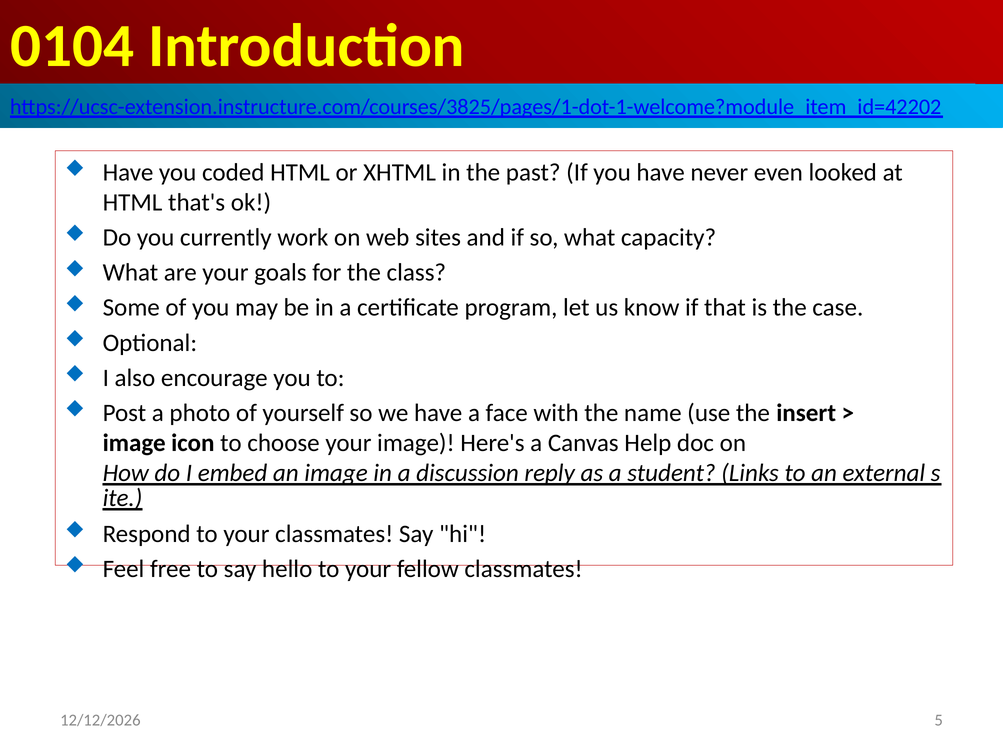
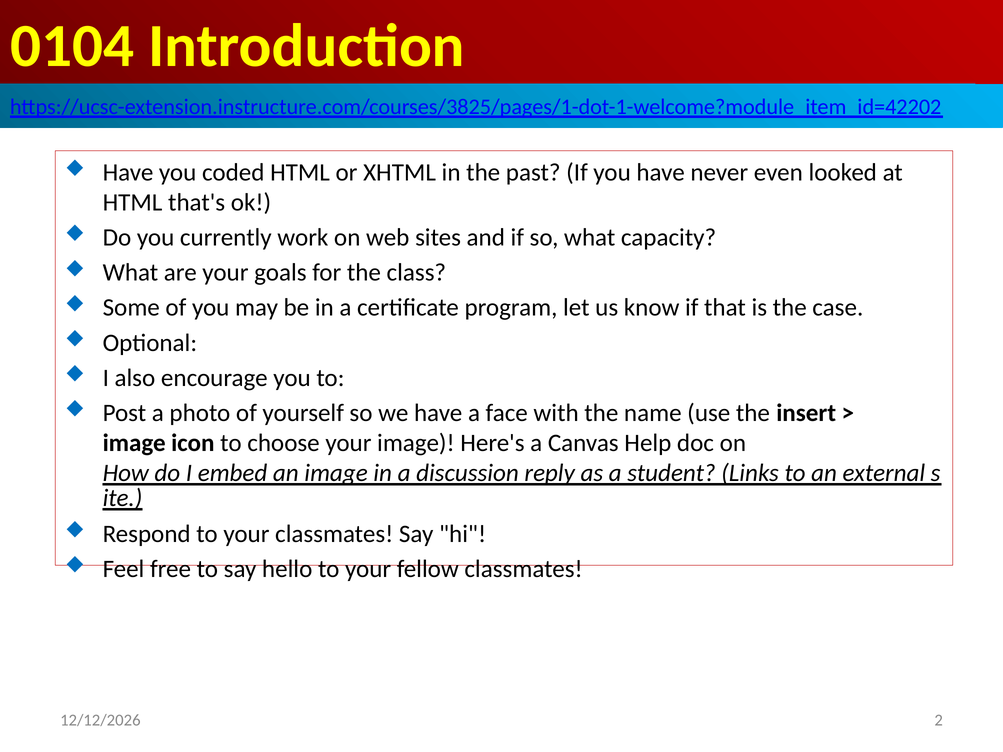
5: 5 -> 2
